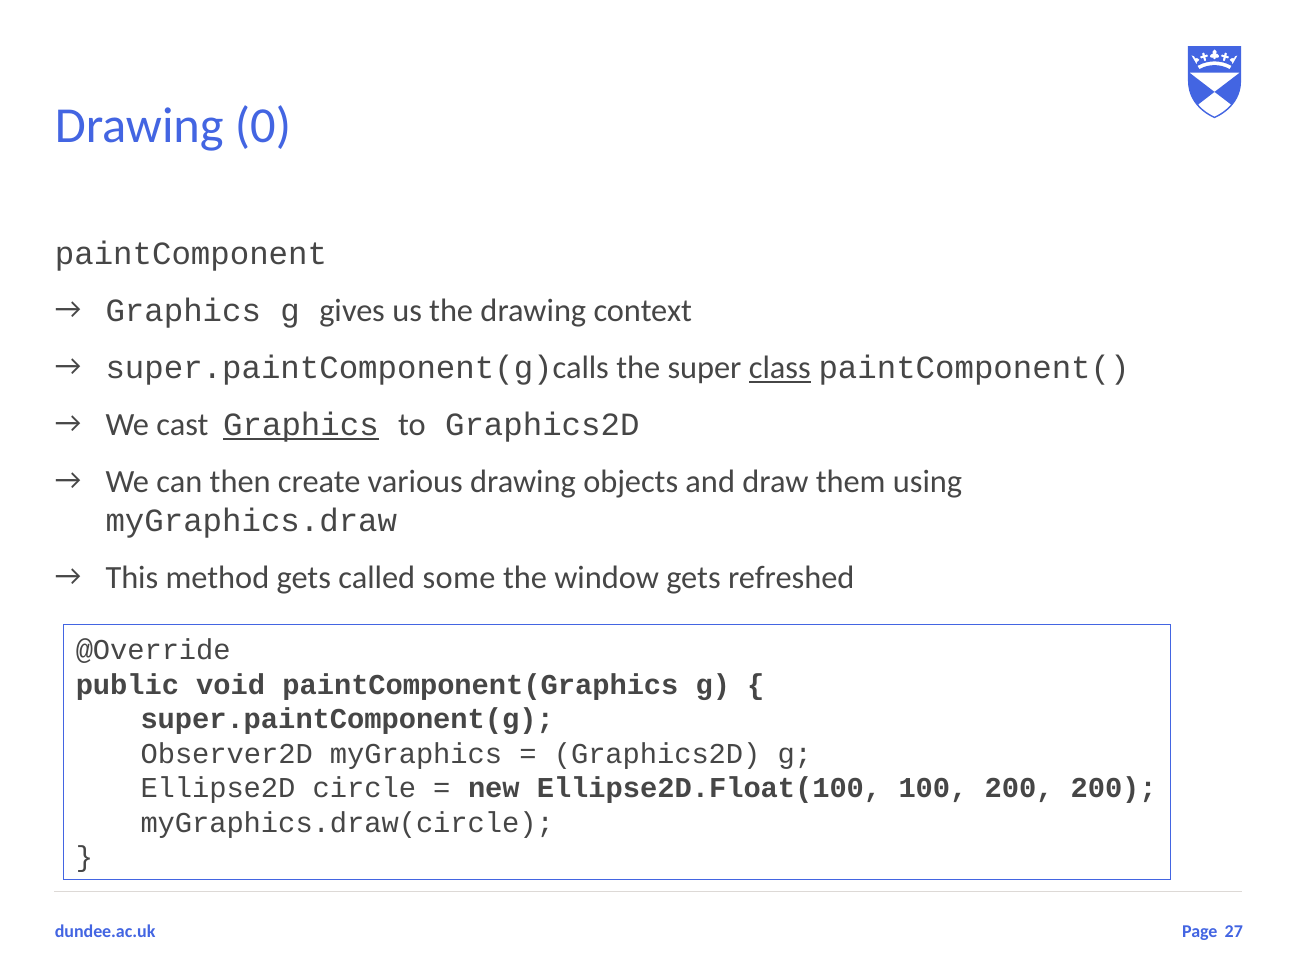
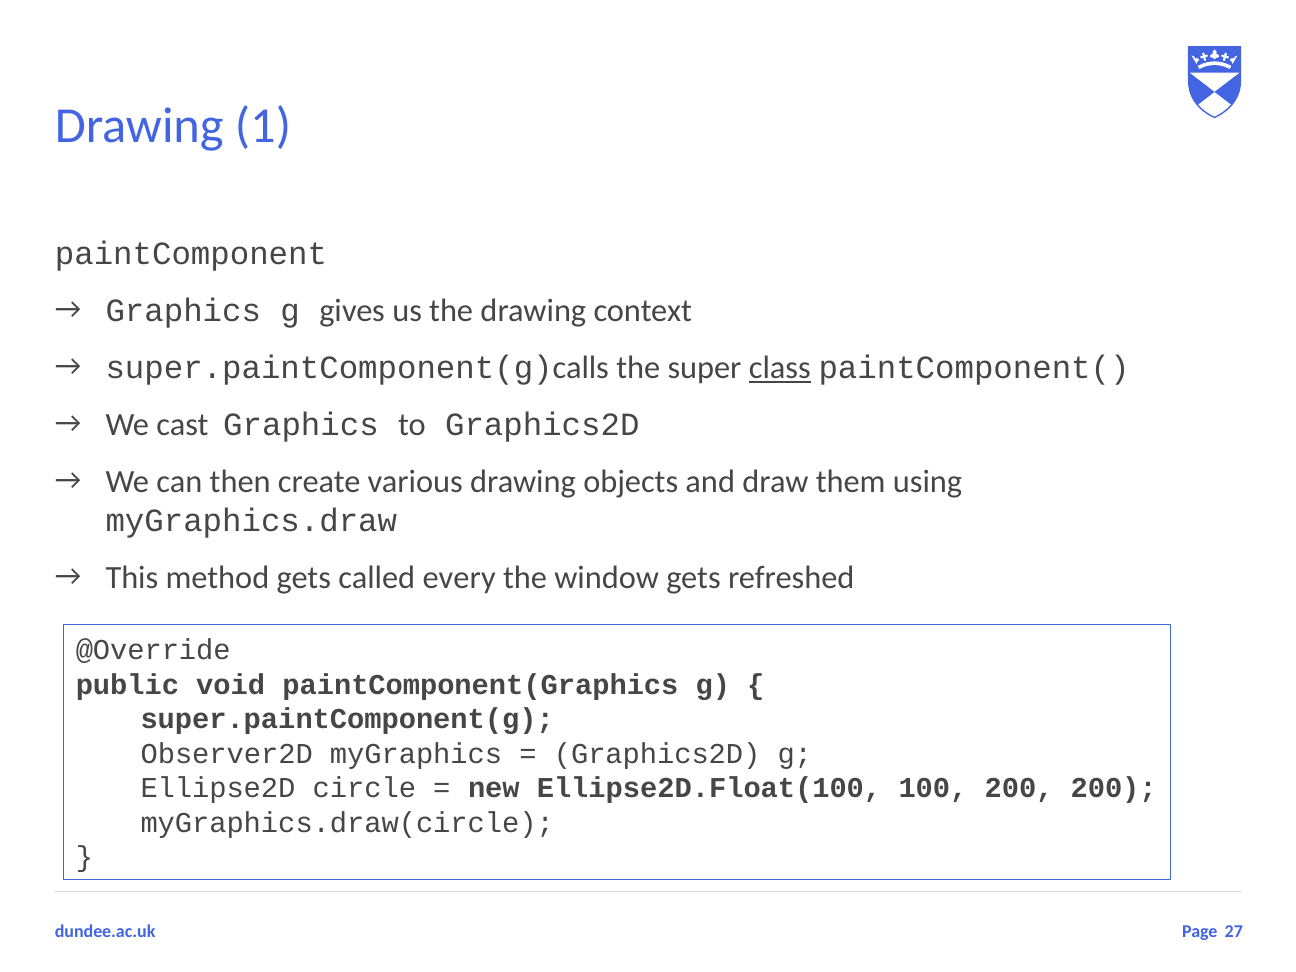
0: 0 -> 1
Graphics at (301, 425) underline: present -> none
some: some -> every
